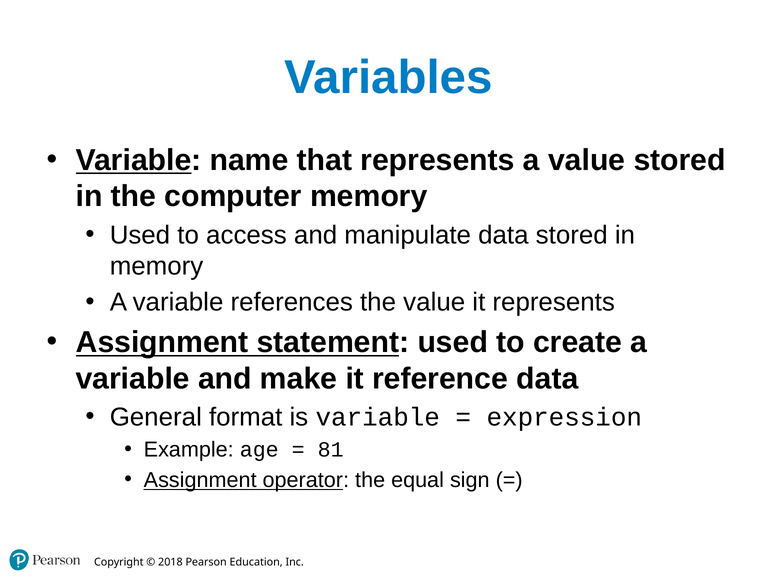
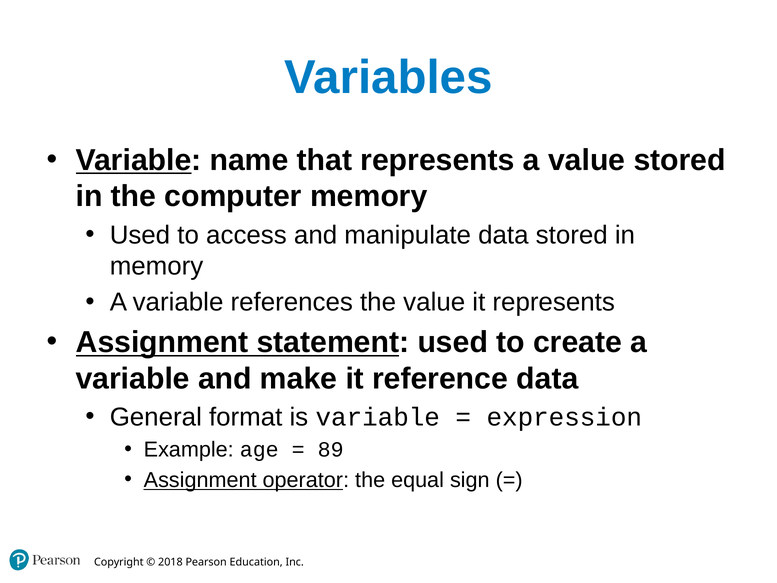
81: 81 -> 89
